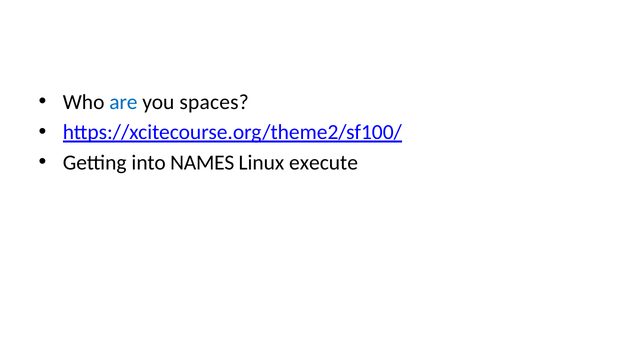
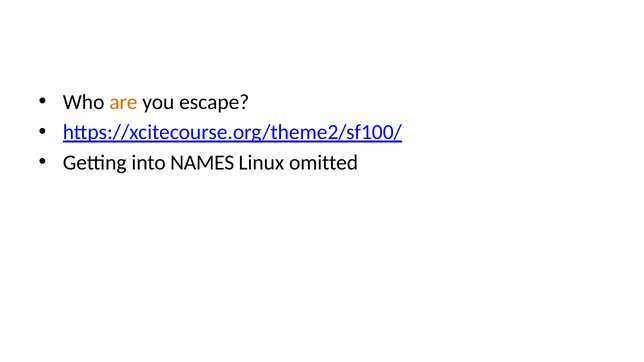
are colour: blue -> orange
spaces: spaces -> escape
execute: execute -> omitted
